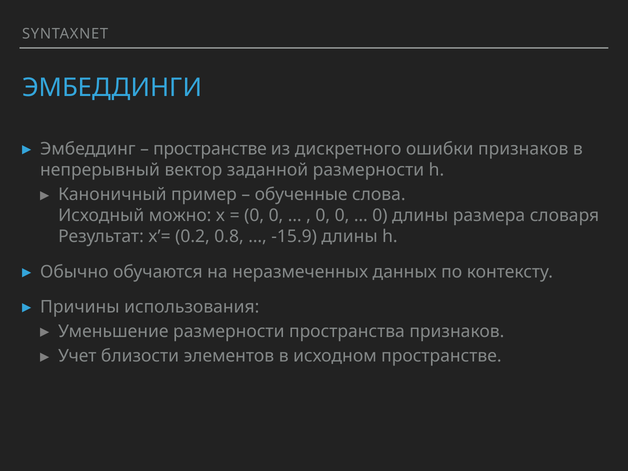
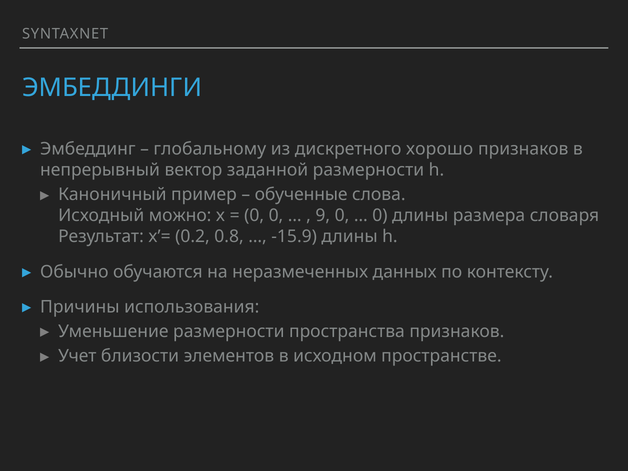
пространстве at (210, 149): пространстве -> глобальному
ошибки: ошибки -> хорошо
0 at (323, 216): 0 -> 9
